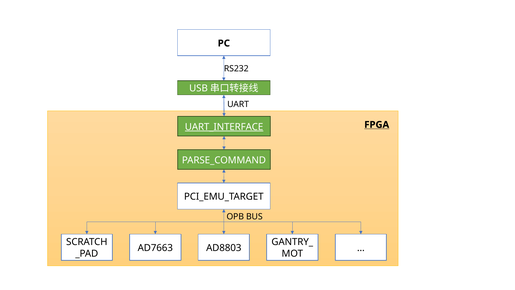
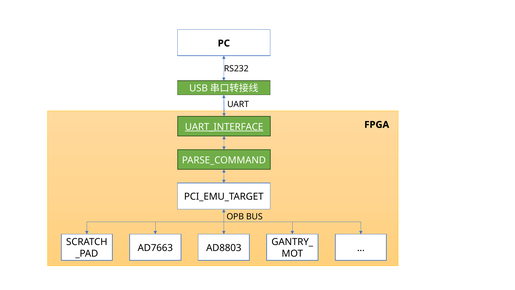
FPGA underline: present -> none
